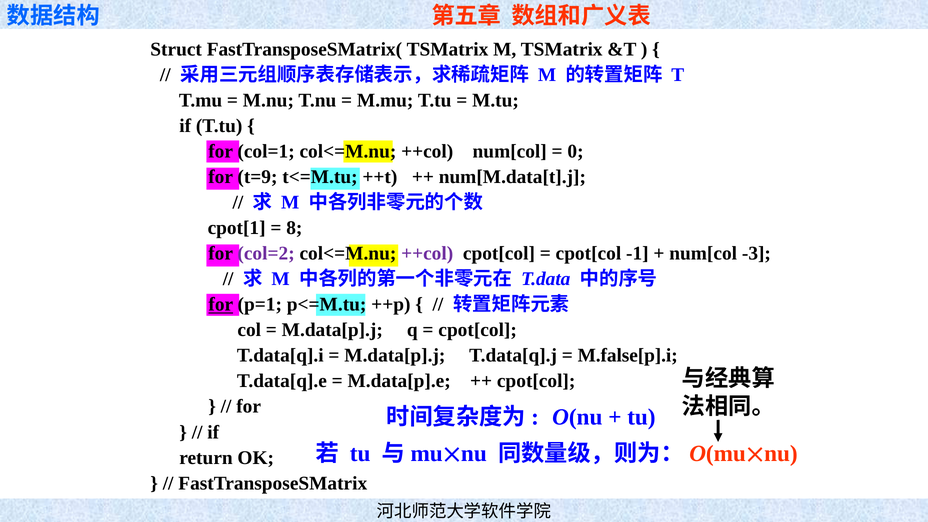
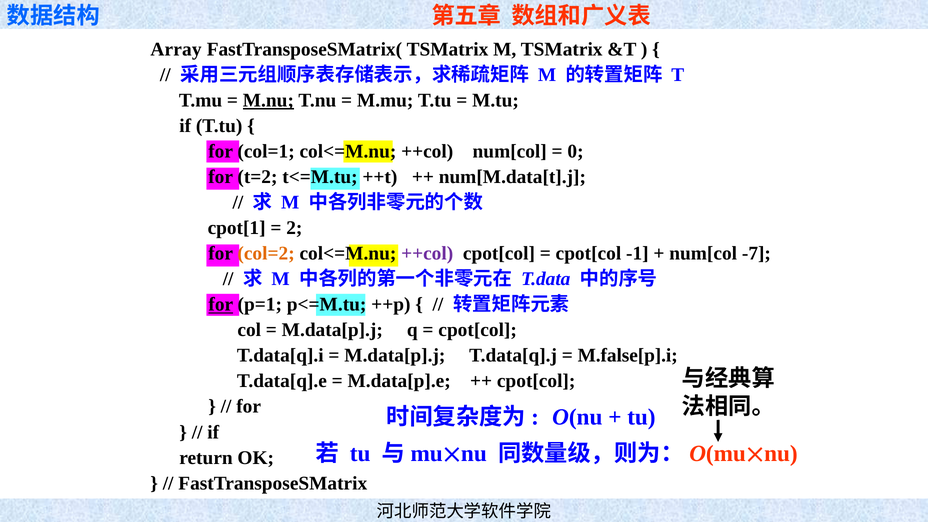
Struct: Struct -> Array
M.nu underline: none -> present
t=9: t=9 -> t=2
8: 8 -> 2
col=2 colour: purple -> orange
-3: -3 -> -7
